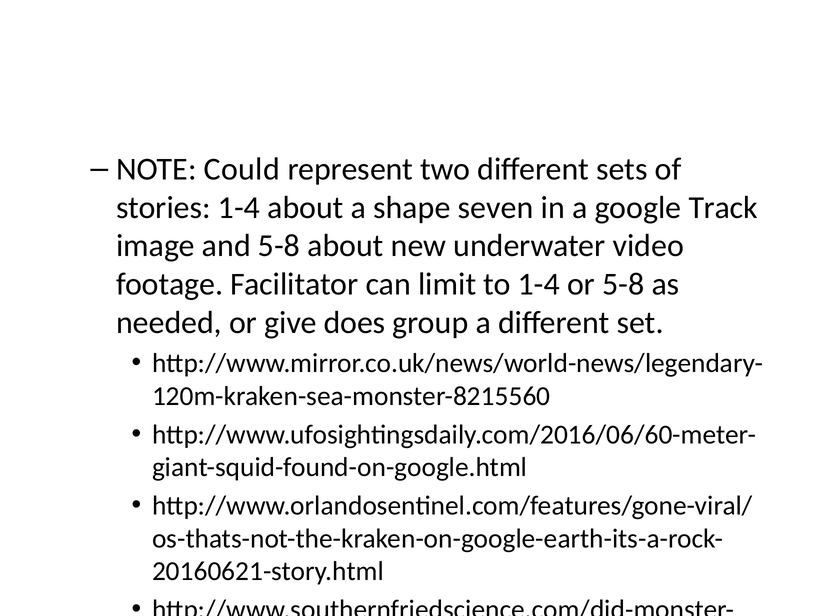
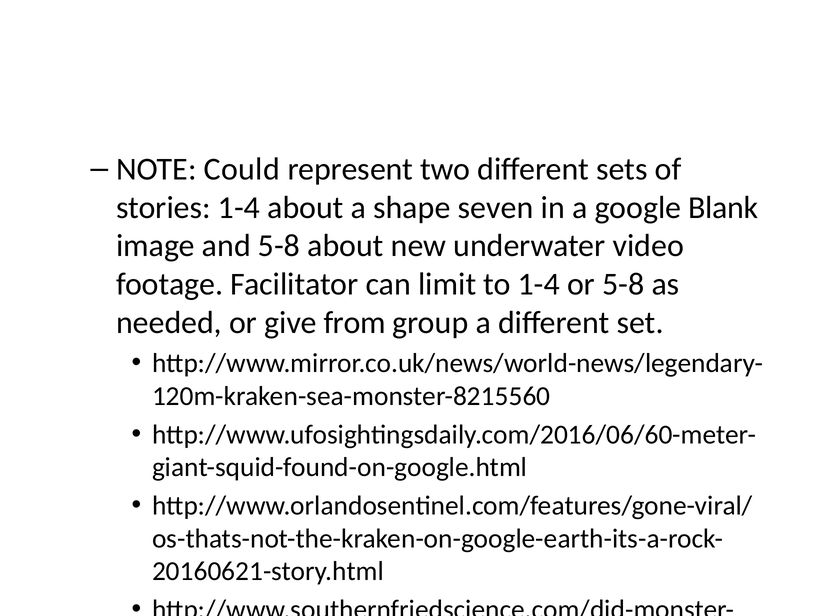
google Track: Track -> Blank
give does: does -> from
